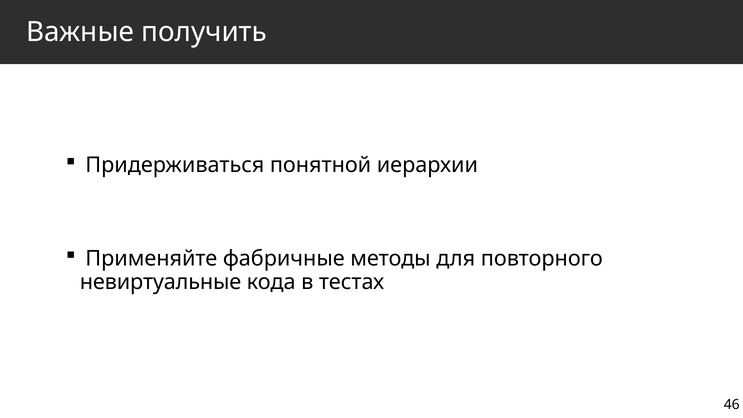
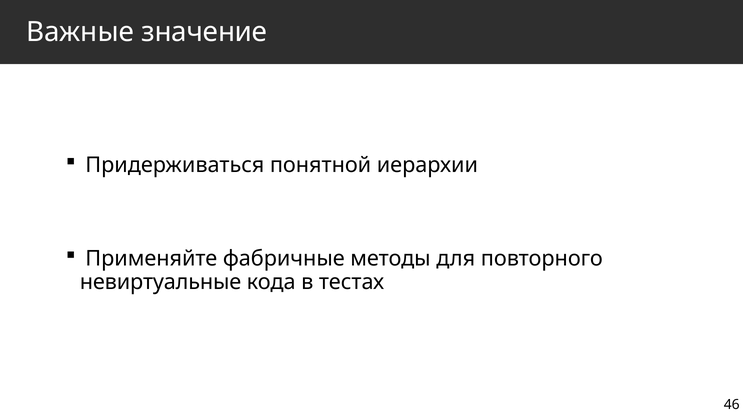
получить: получить -> значение
